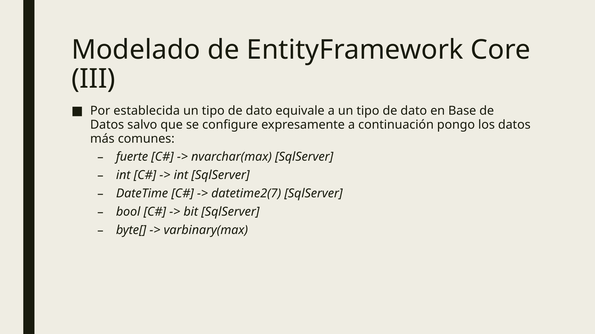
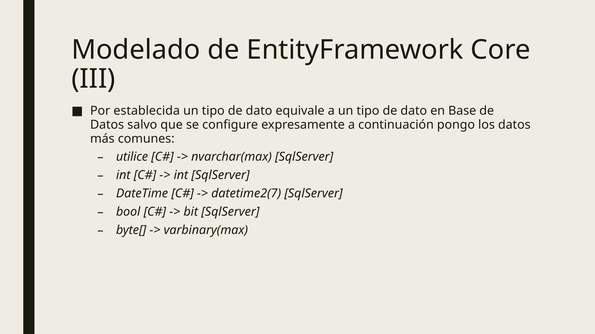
fuerte: fuerte -> utilice
